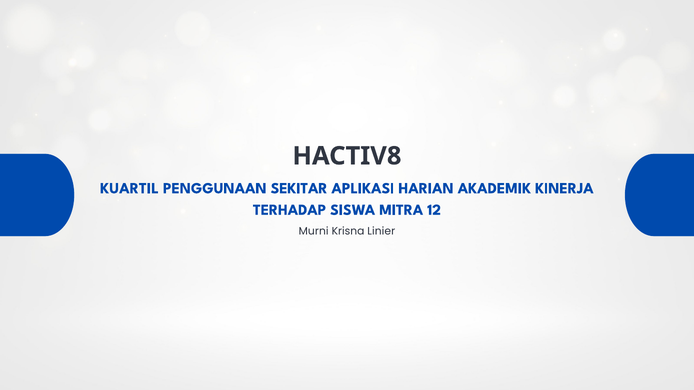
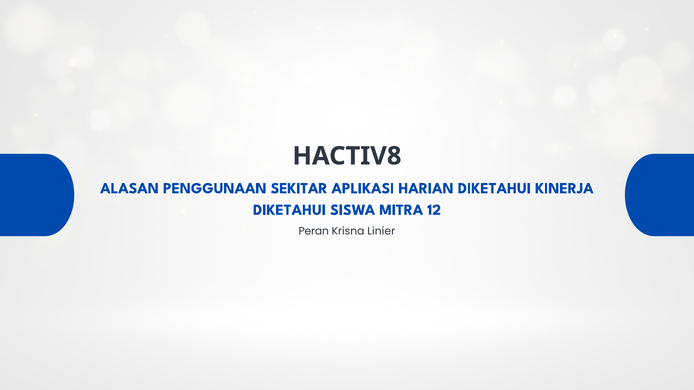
KUARTIL: KUARTIL -> ALASAN
HARIAN AKADEMIK: AKADEMIK -> DIKETAHUI
TERHADAP at (290, 210): TERHADAP -> DIKETAHUI
Murni: Murni -> Peran
